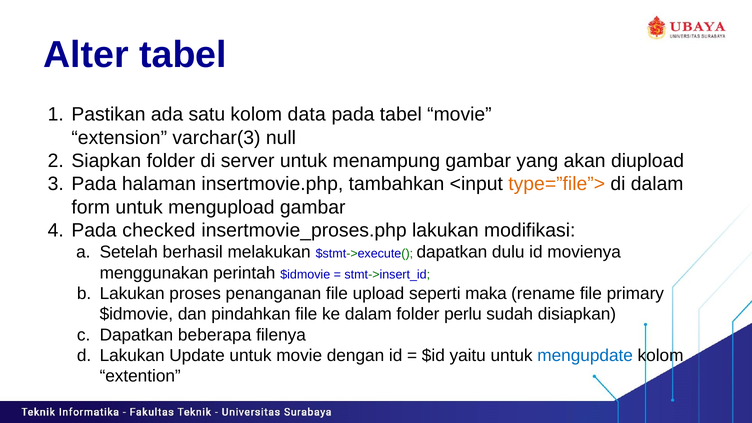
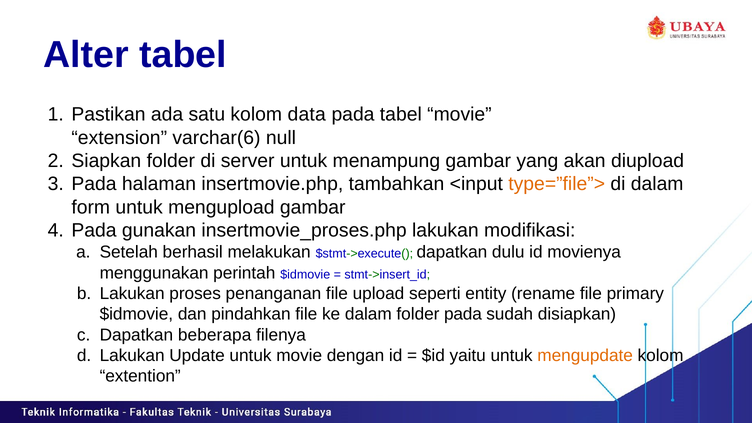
varchar(3: varchar(3 -> varchar(6
checked: checked -> gunakan
maka: maka -> entity
folder perlu: perlu -> pada
mengupdate colour: blue -> orange
